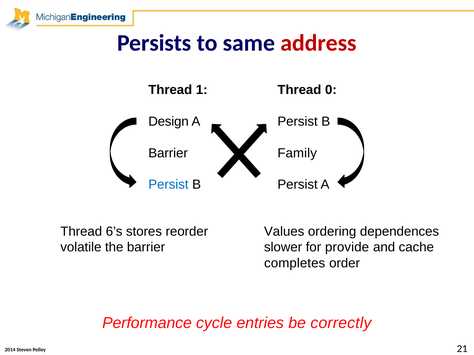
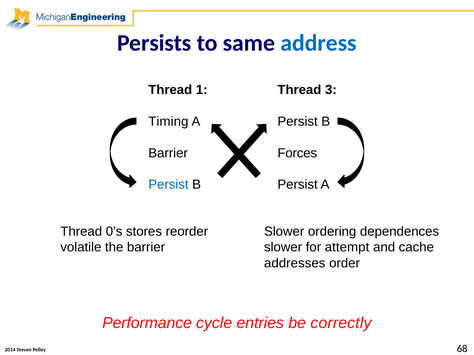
address colour: red -> blue
0: 0 -> 3
Design: Design -> Timing
Family: Family -> Forces
6’s: 6’s -> 0’s
Values at (284, 232): Values -> Slower
provide: provide -> attempt
completes: completes -> addresses
21: 21 -> 68
